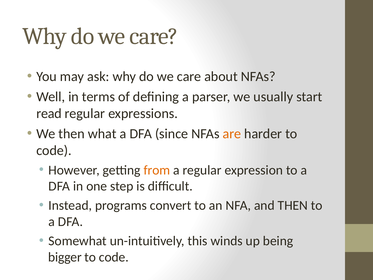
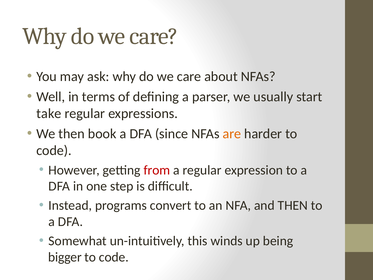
read: read -> take
what: what -> book
from colour: orange -> red
